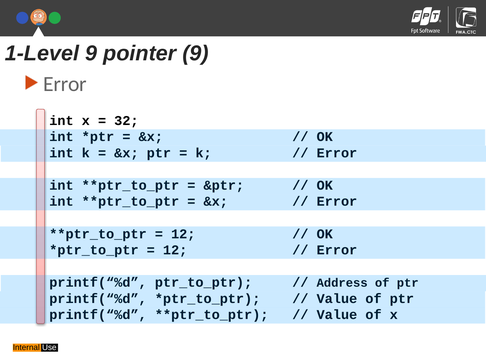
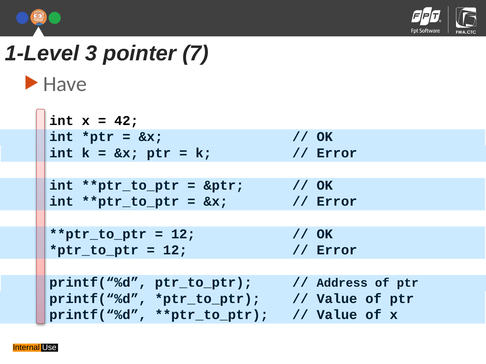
1-Level 9: 9 -> 3
pointer 9: 9 -> 7
Error at (65, 84): Error -> Have
32: 32 -> 42
